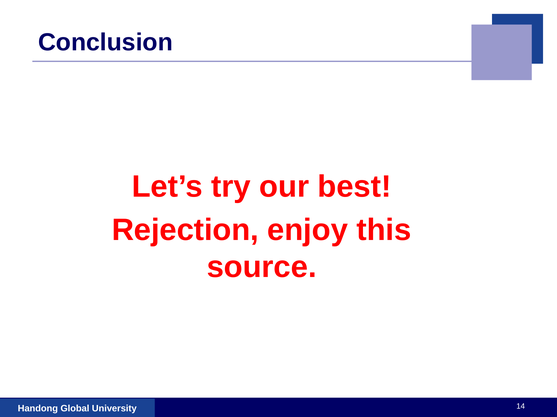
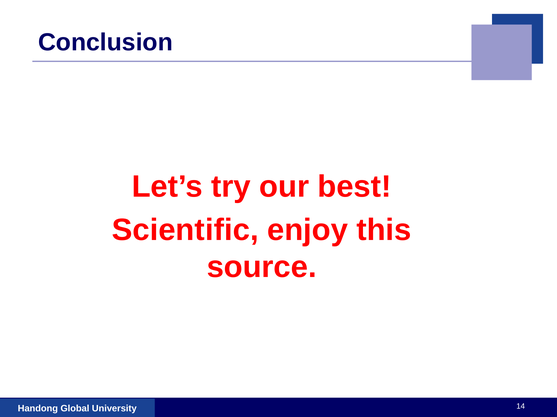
Rejection: Rejection -> Scientific
